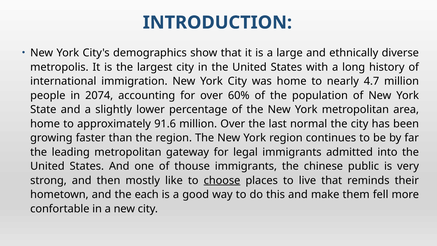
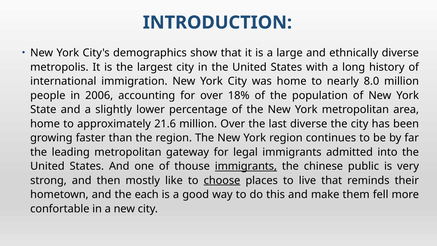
4.7: 4.7 -> 8.0
2074: 2074 -> 2006
60%: 60% -> 18%
91.6: 91.6 -> 21.6
last normal: normal -> diverse
immigrants at (246, 166) underline: none -> present
